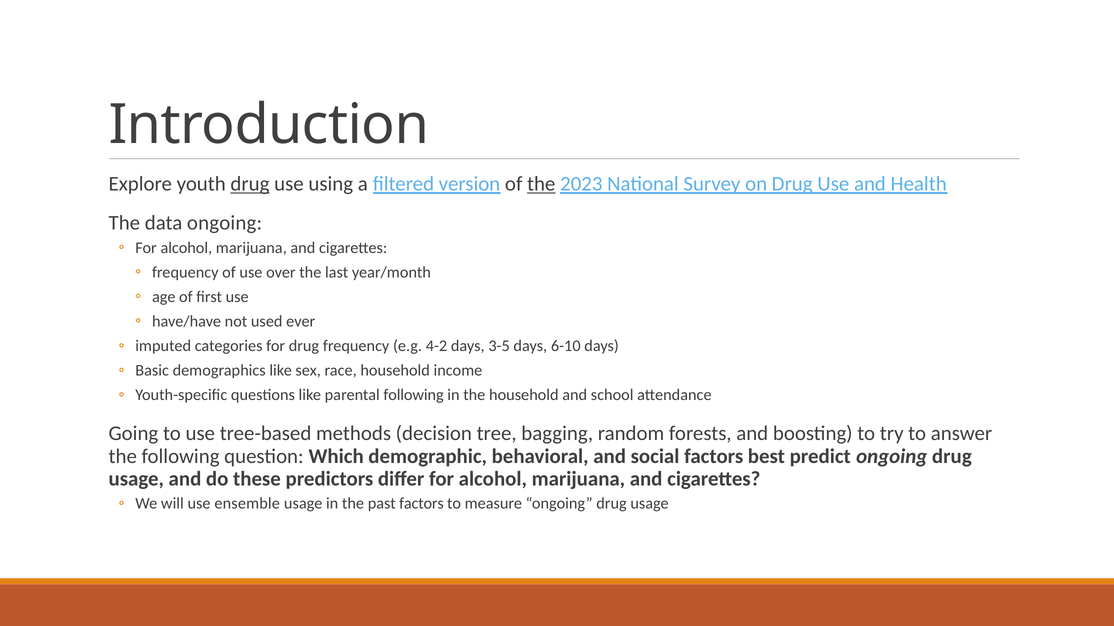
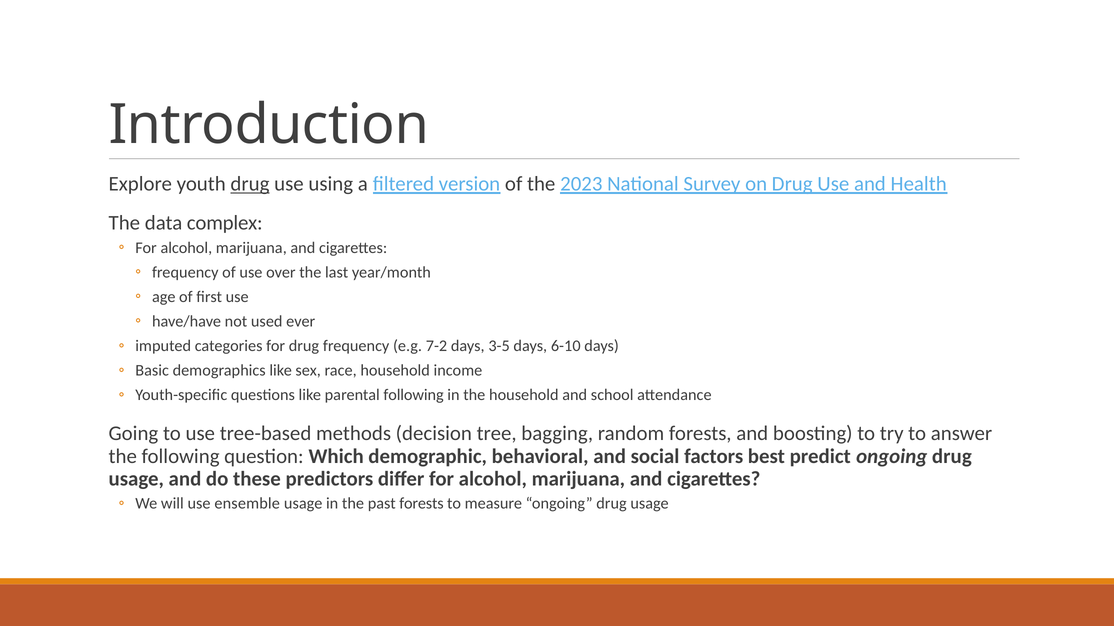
the at (541, 184) underline: present -> none
data ongoing: ongoing -> complex
4-2: 4-2 -> 7-2
past factors: factors -> forests
